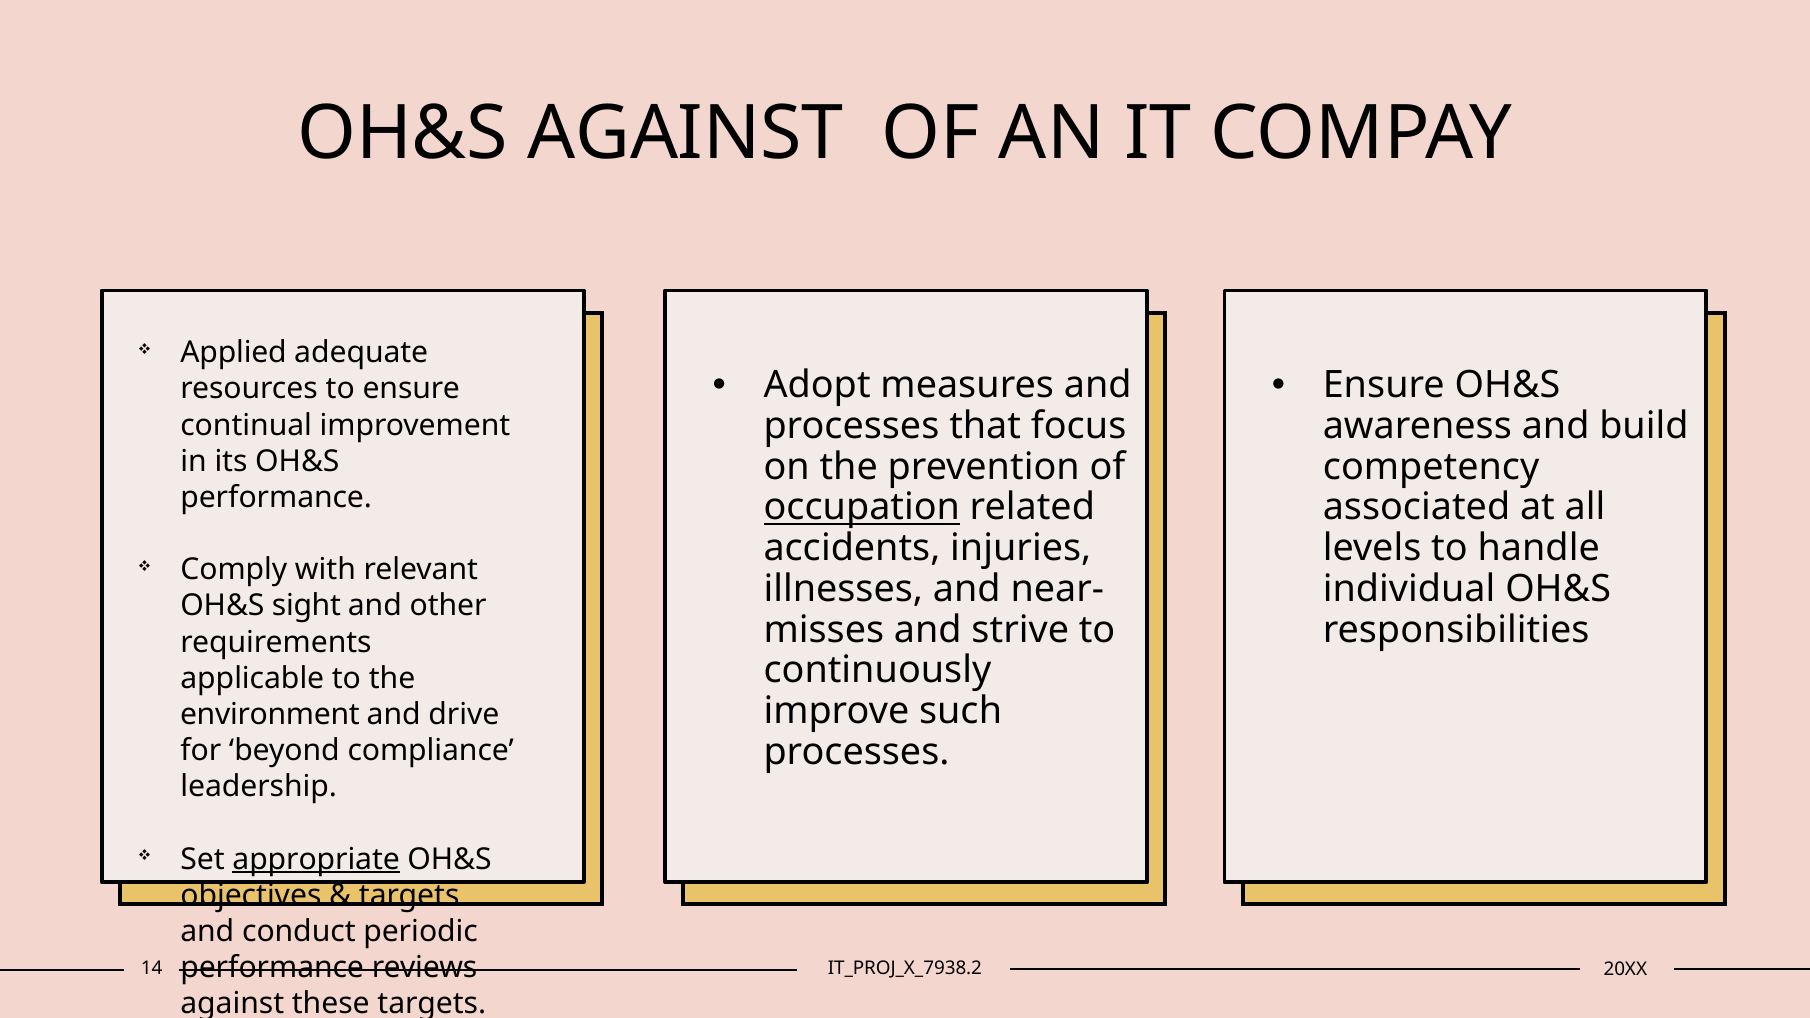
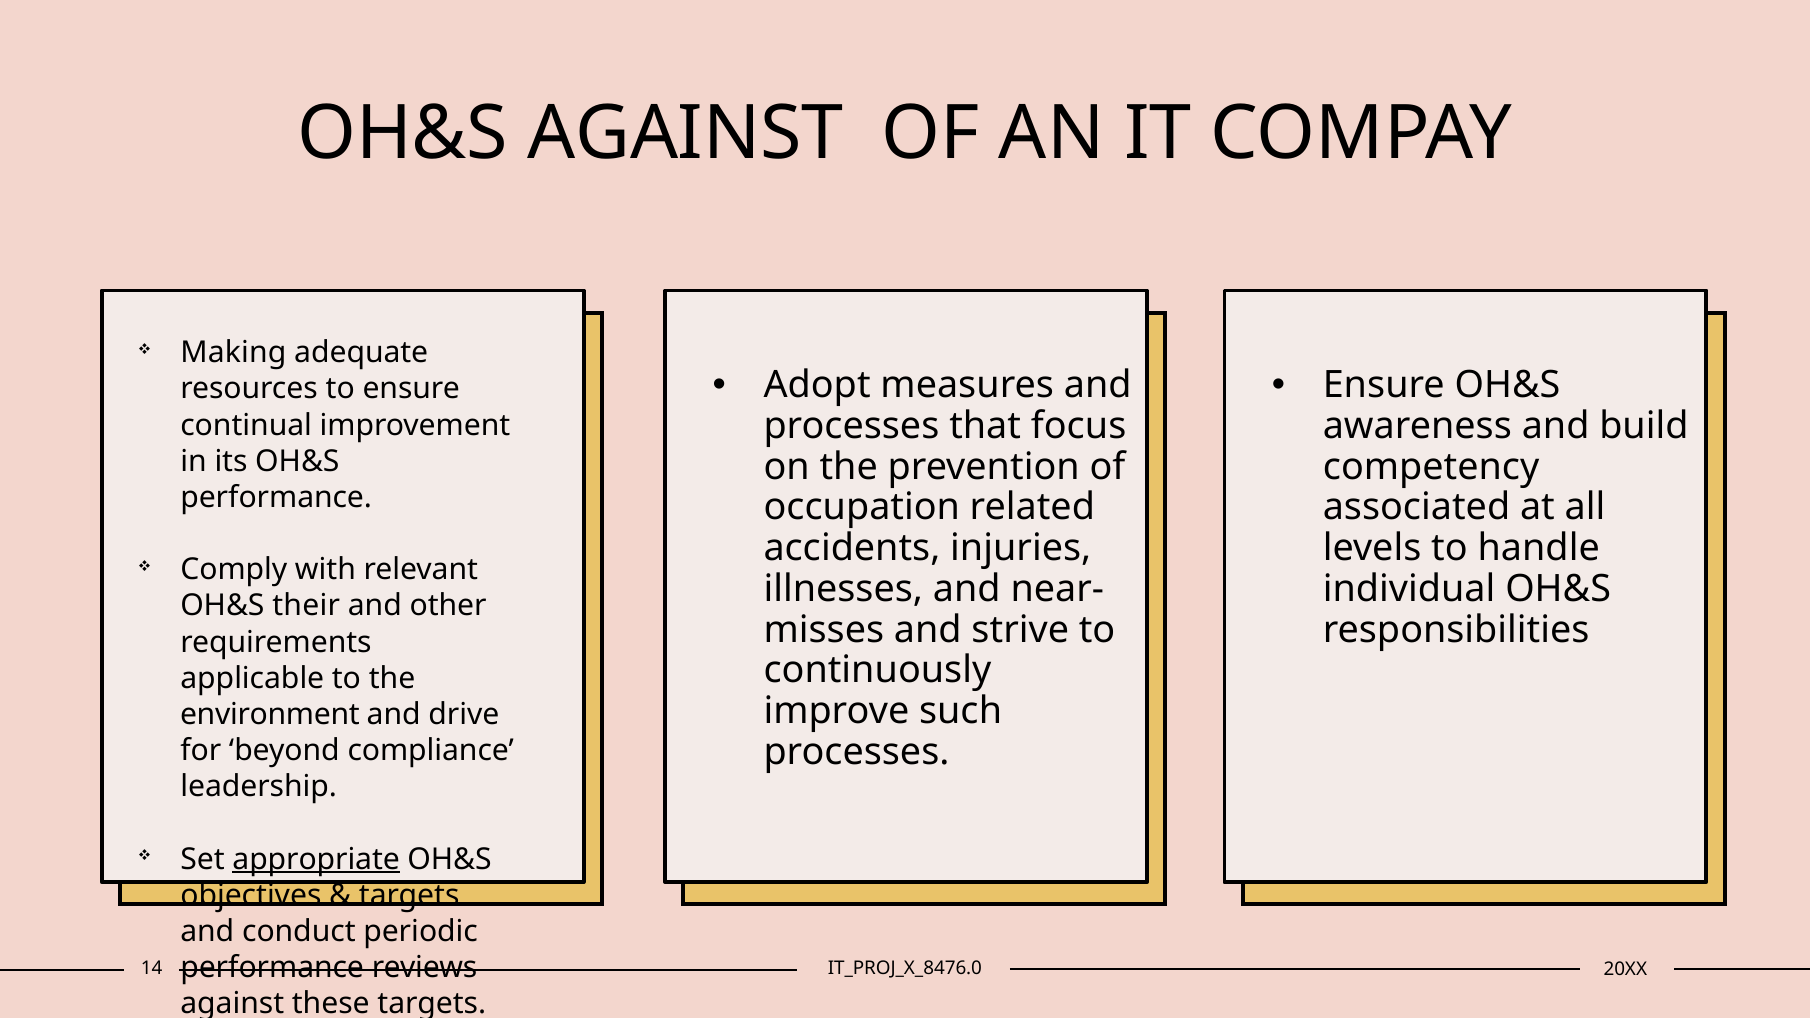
Applied: Applied -> Making
occupation underline: present -> none
sight: sight -> their
IT_PROJ_X_7938.2: IT_PROJ_X_7938.2 -> IT_PROJ_X_8476.0
